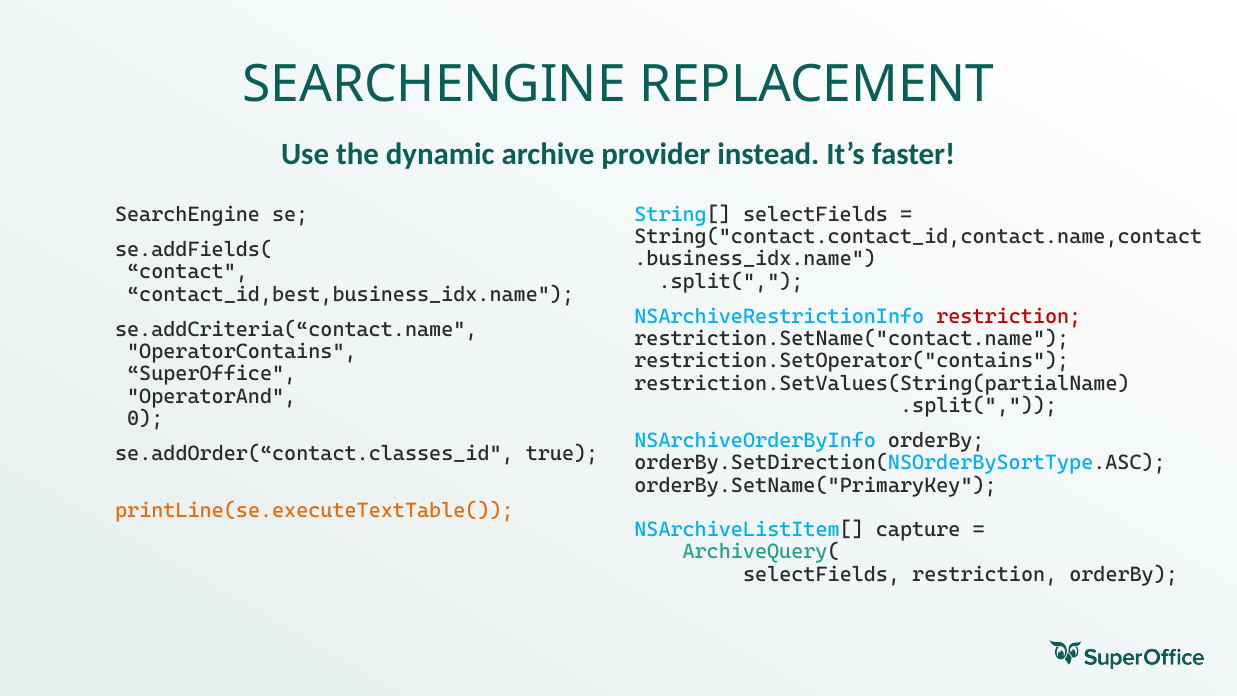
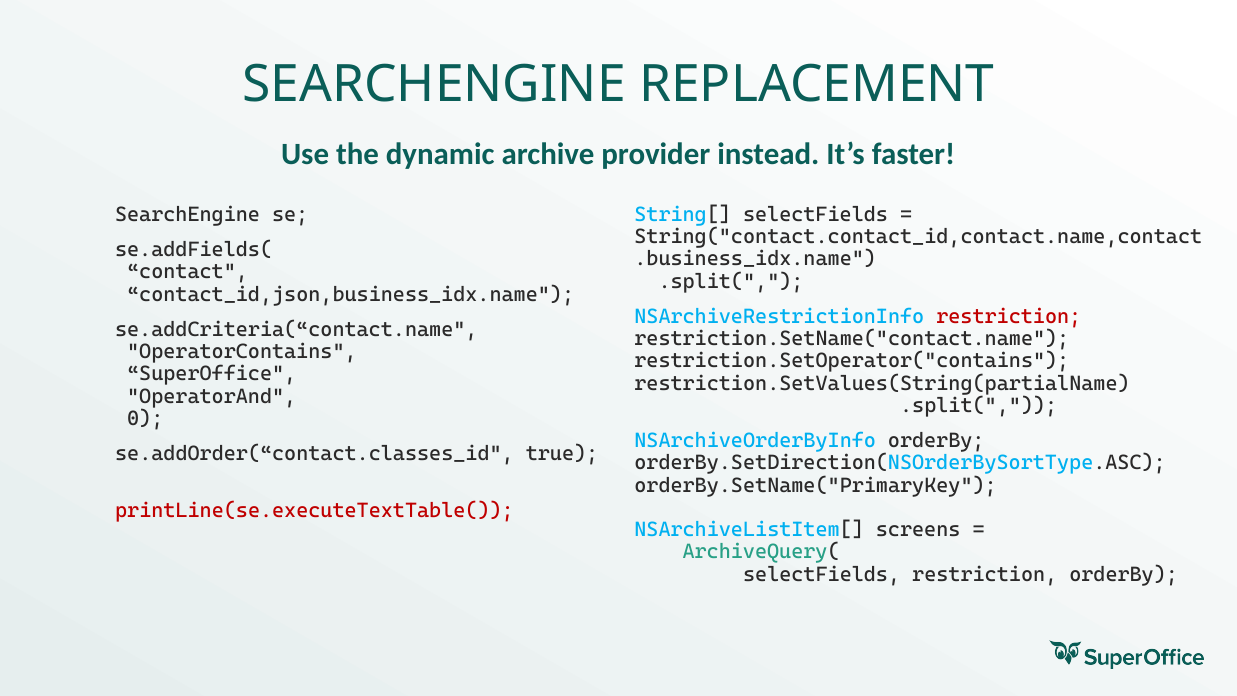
contact_id,best,business_idx.name: contact_id,best,business_idx.name -> contact_id,json,business_idx.name
printLine(se.executeTextTable( colour: orange -> red
capture: capture -> screens
